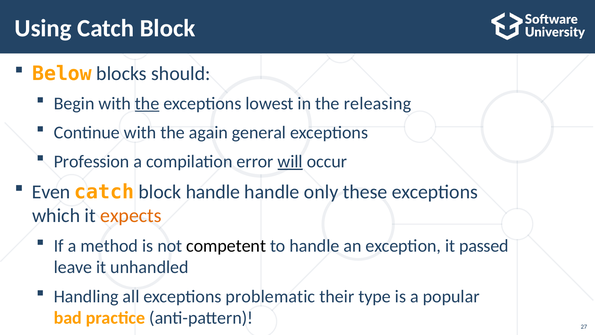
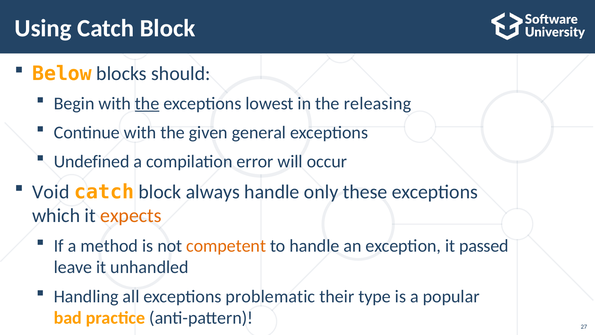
again: again -> given
Profession: Profession -> Undefined
will underline: present -> none
Even: Even -> Void
block handle: handle -> always
competent colour: black -> orange
